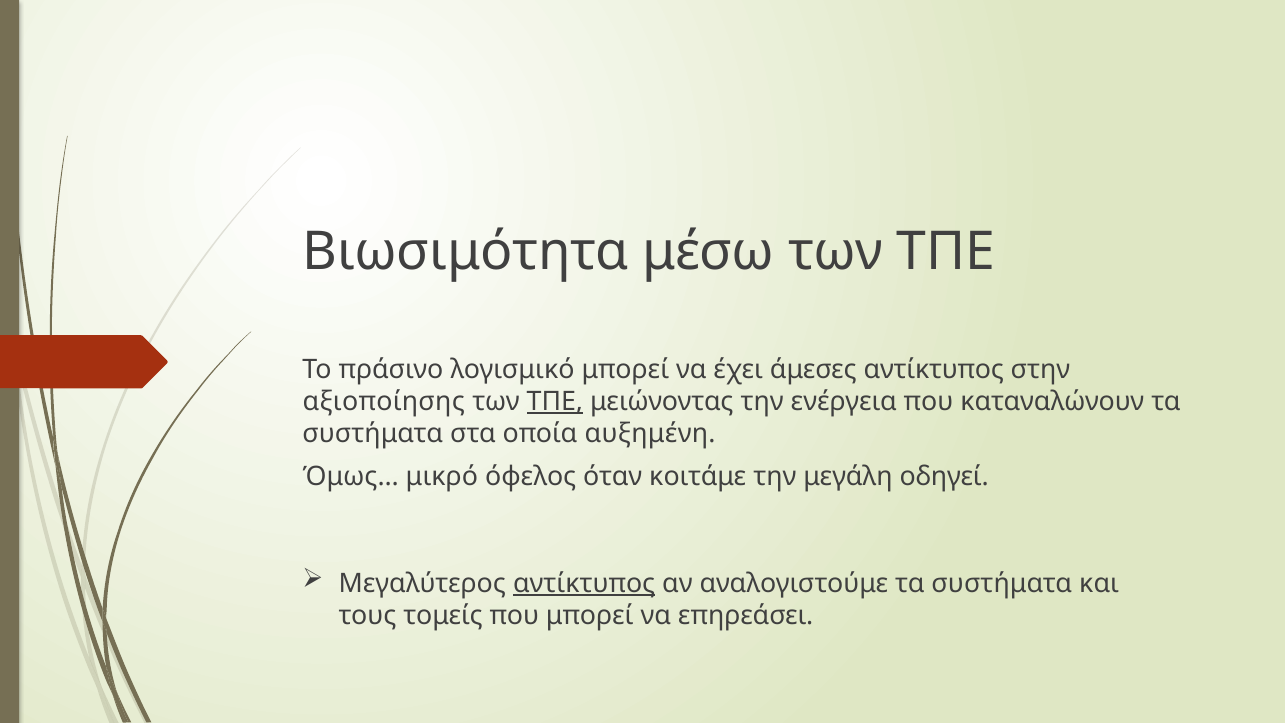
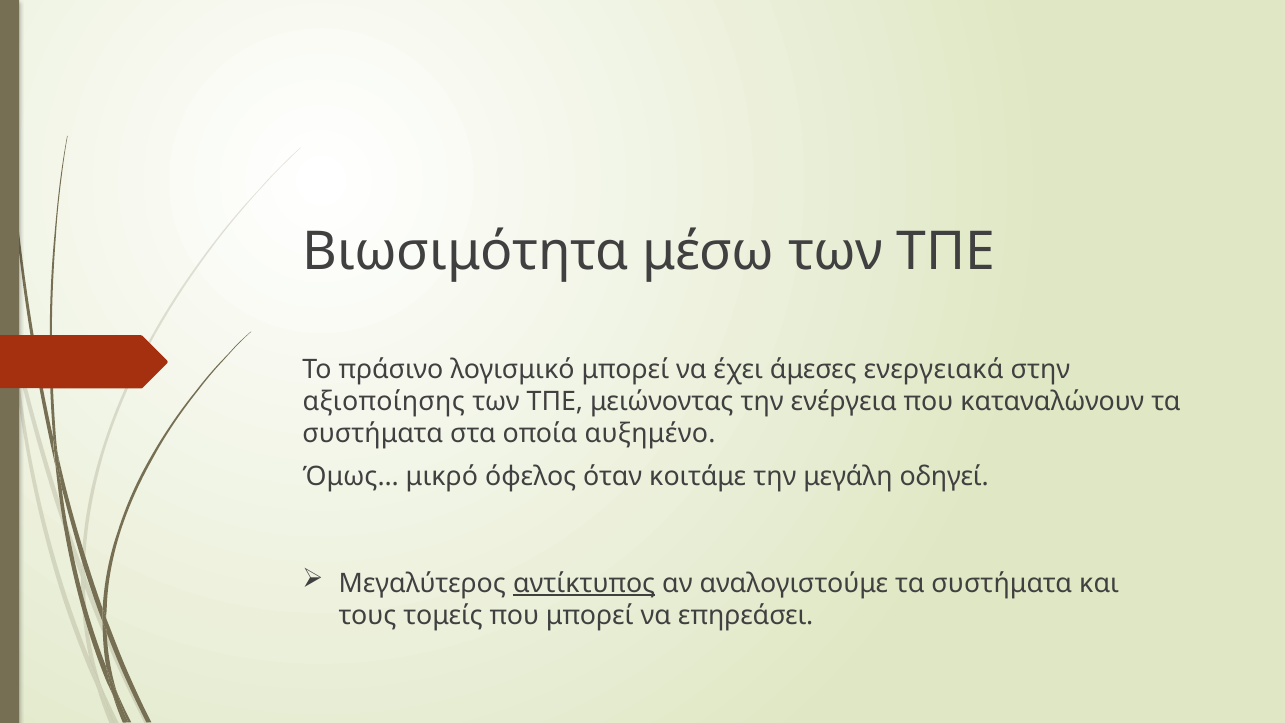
άμεσες αντίκτυπος: αντίκτυπος -> ενεργειακά
ΤΠΕ at (555, 401) underline: present -> none
αυξημένη: αυξημένη -> αυξημένο
